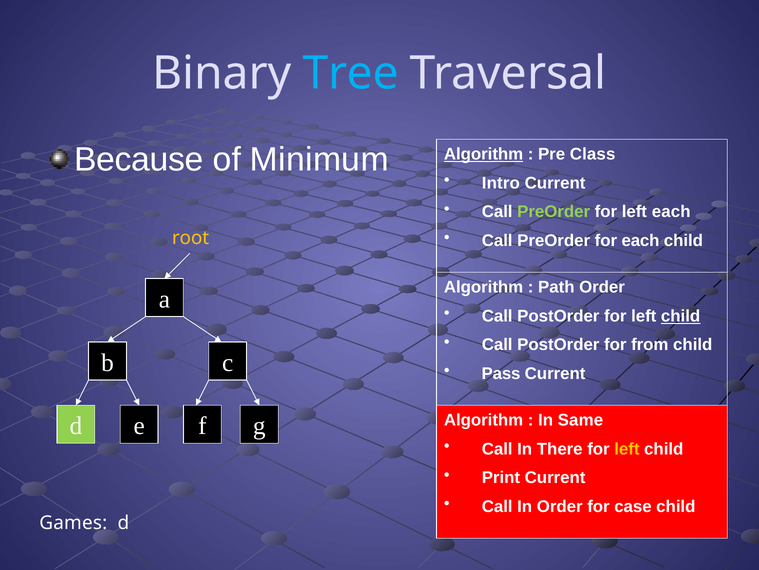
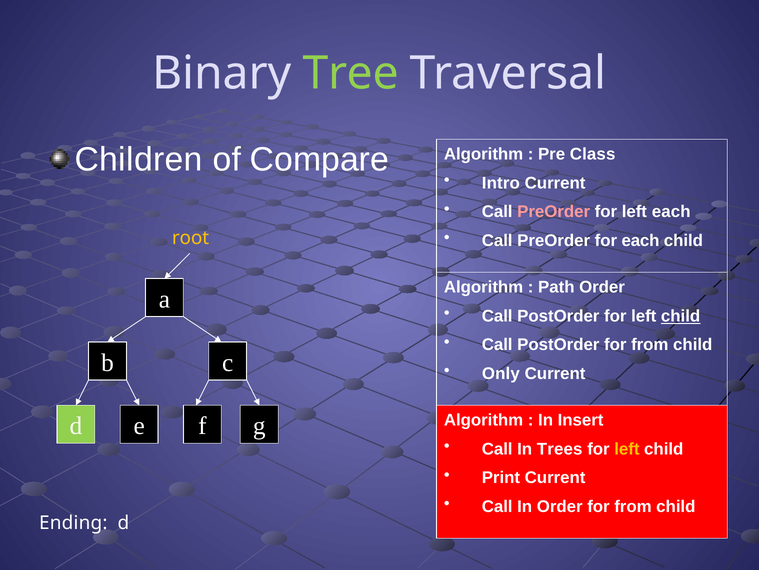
Tree colour: light blue -> light green
Because: Because -> Children
Minimum: Minimum -> Compare
Algorithm at (484, 154) underline: present -> none
PreOrder at (554, 212) colour: light green -> pink
Pass: Pass -> Only
Same: Same -> Insert
There: There -> Trees
Order for case: case -> from
Games: Games -> Ending
